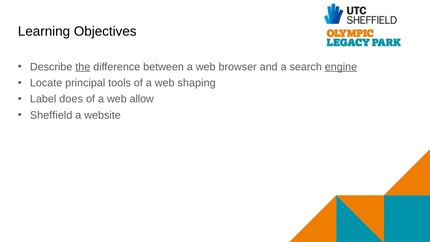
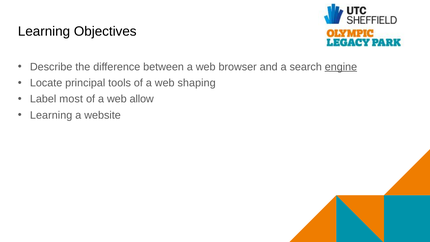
the underline: present -> none
does: does -> most
Sheffield at (51, 115): Sheffield -> Learning
